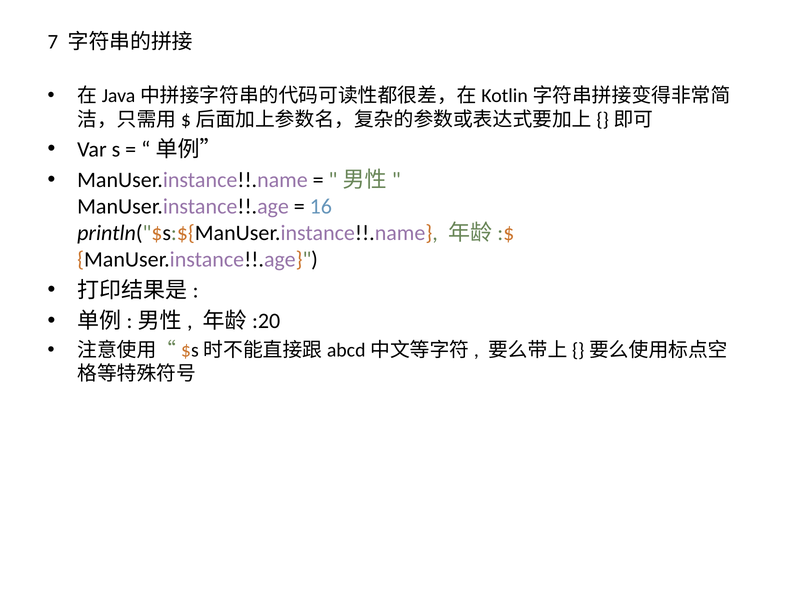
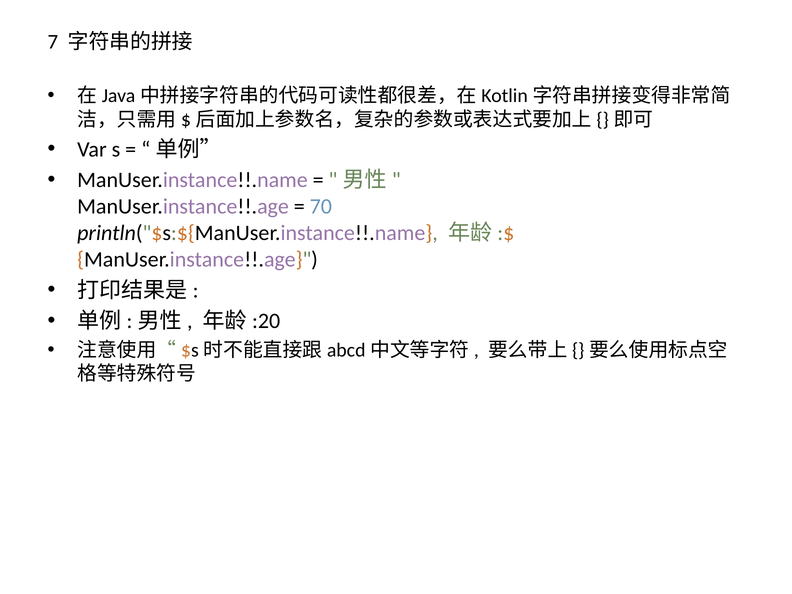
16: 16 -> 70
